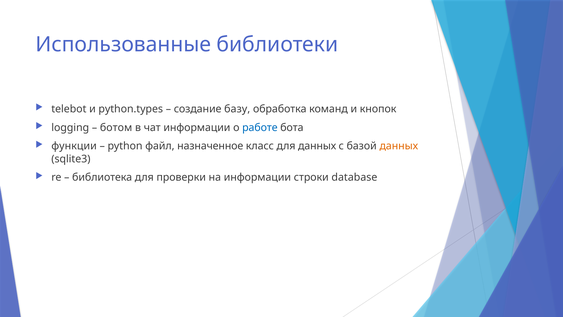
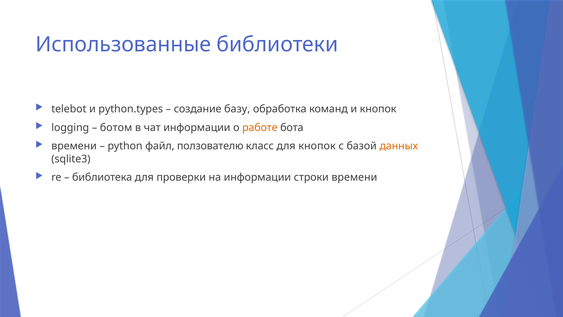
работе colour: blue -> orange
функции at (74, 146): функции -> времени
назначенное: назначенное -> ползователю
для данных: данных -> кнопок
строки database: database -> времени
